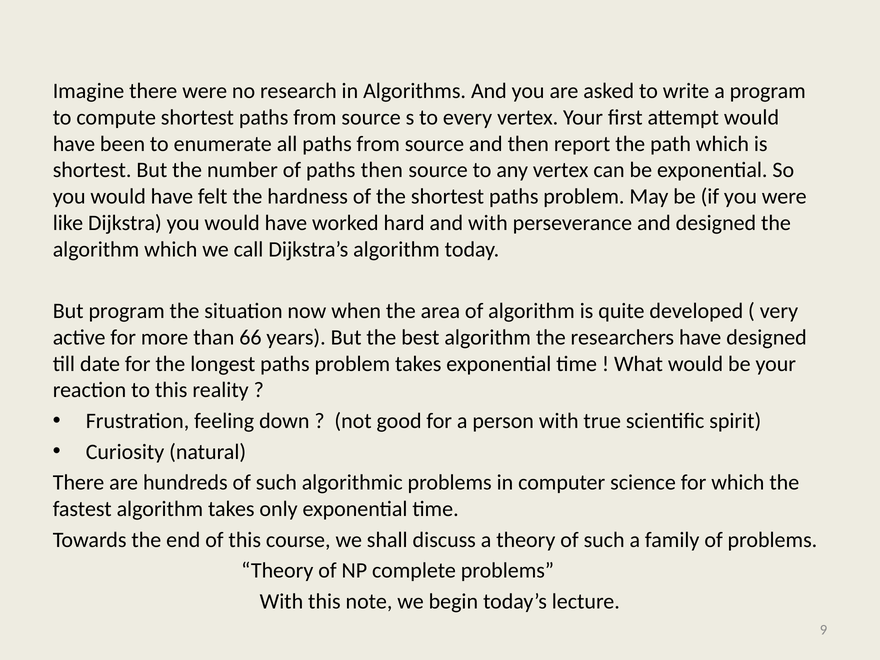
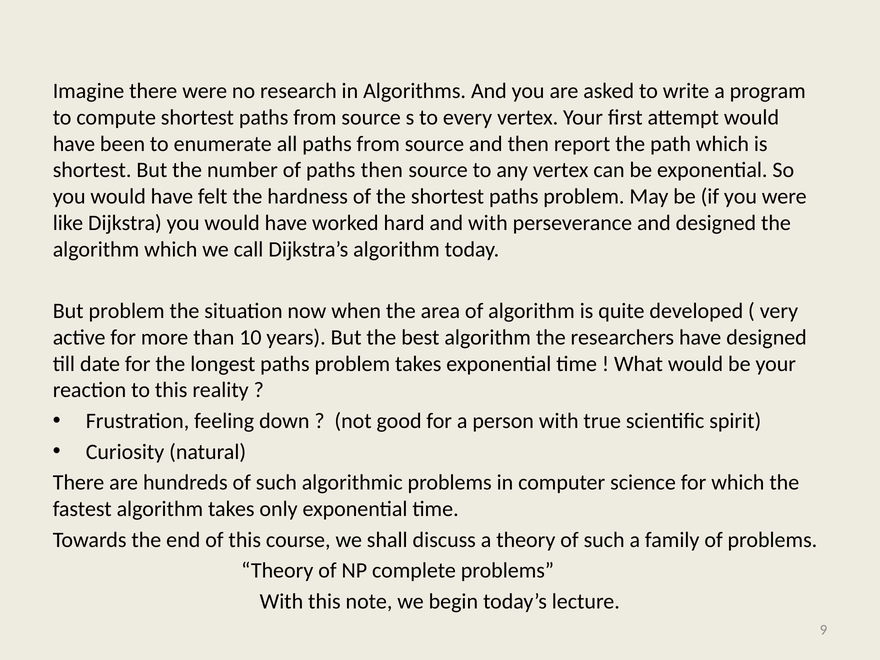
But program: program -> problem
66: 66 -> 10
